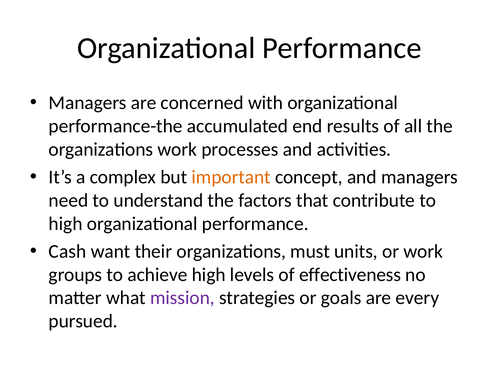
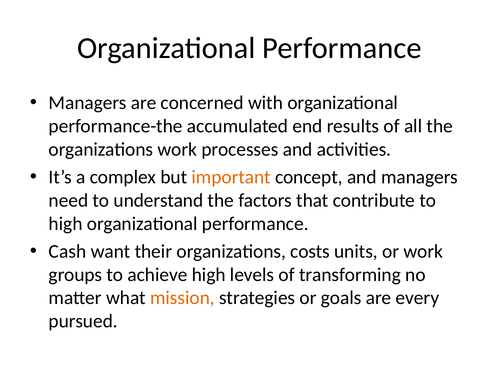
must: must -> costs
effectiveness: effectiveness -> transforming
mission colour: purple -> orange
